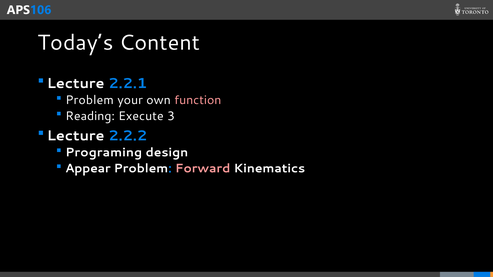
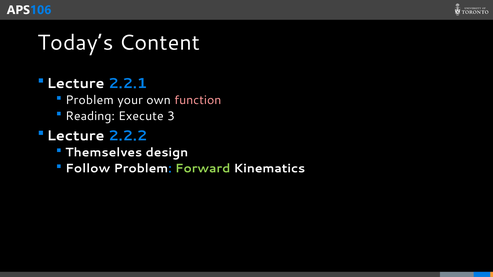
Programing: Programing -> Themselves
Appear: Appear -> Follow
Forward colour: pink -> light green
